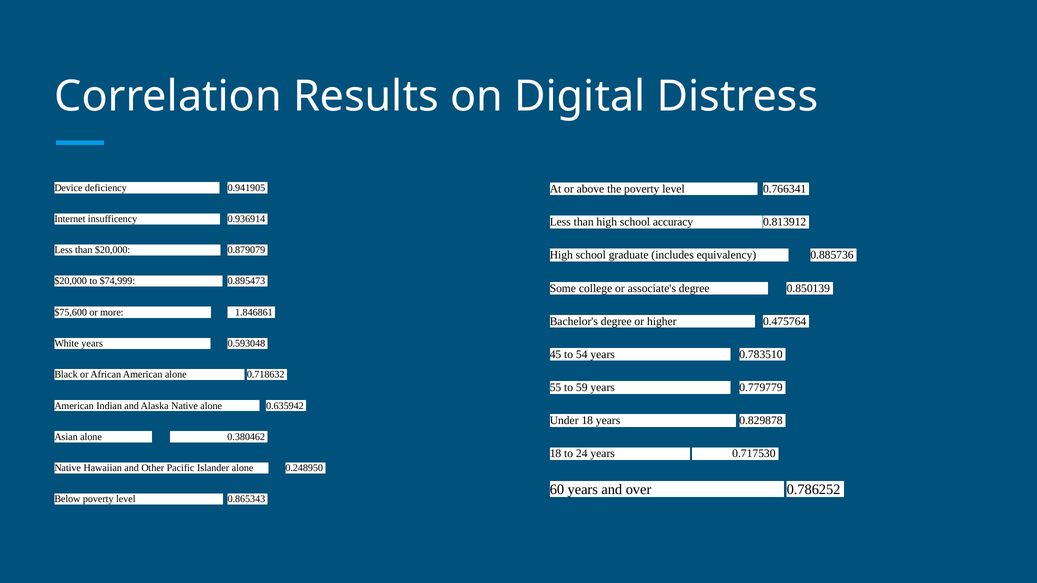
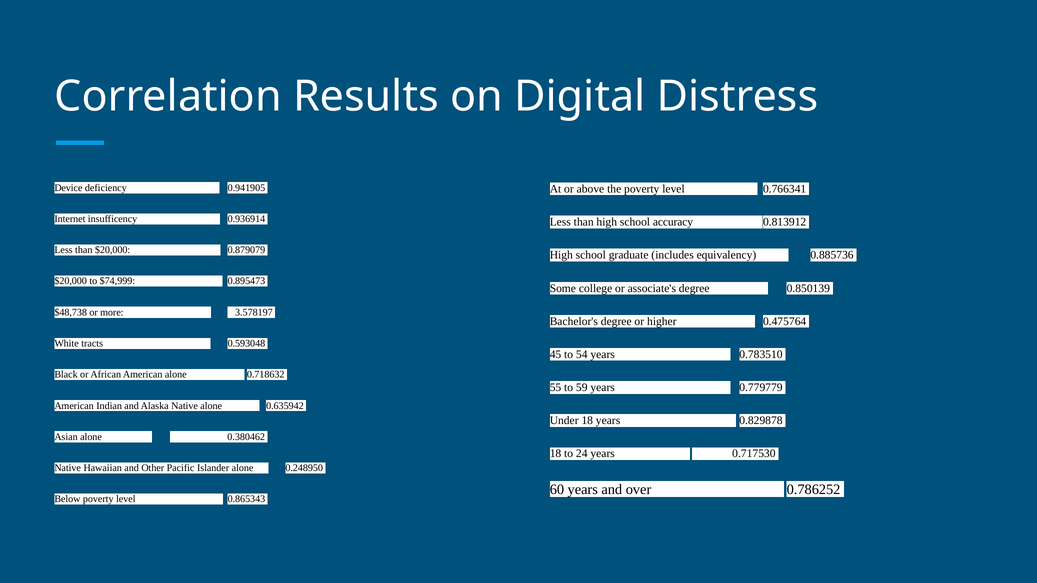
$75,600: $75,600 -> $48,738
1.846861: 1.846861 -> 3.578197
White years: years -> tracts
